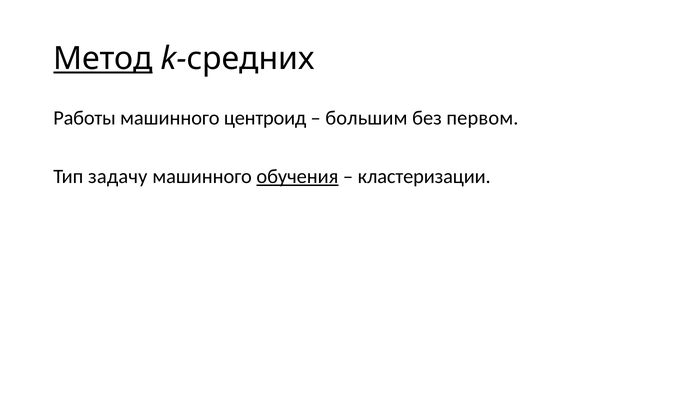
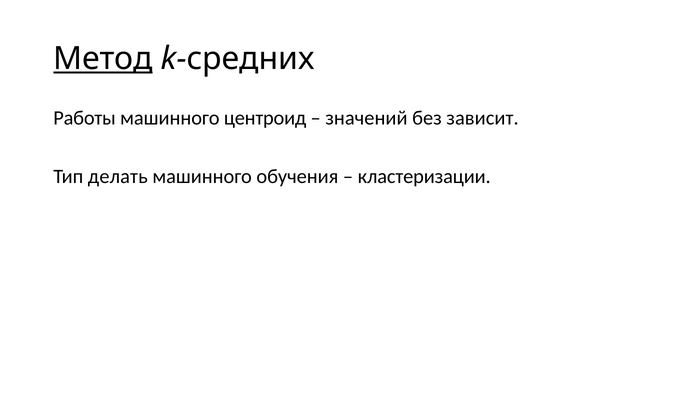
большим: большим -> значений
первом: первом -> зависит
задачу: задачу -> делать
обучения underline: present -> none
